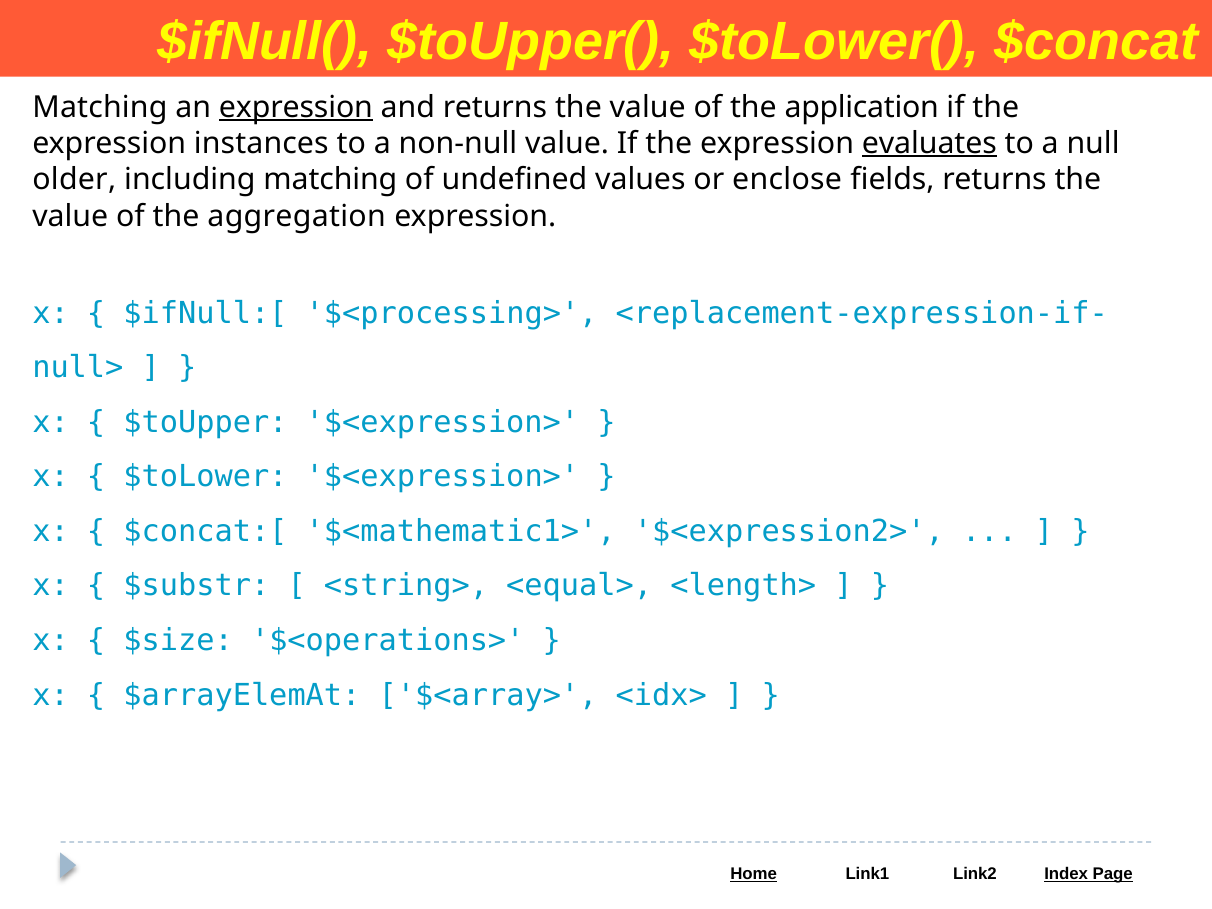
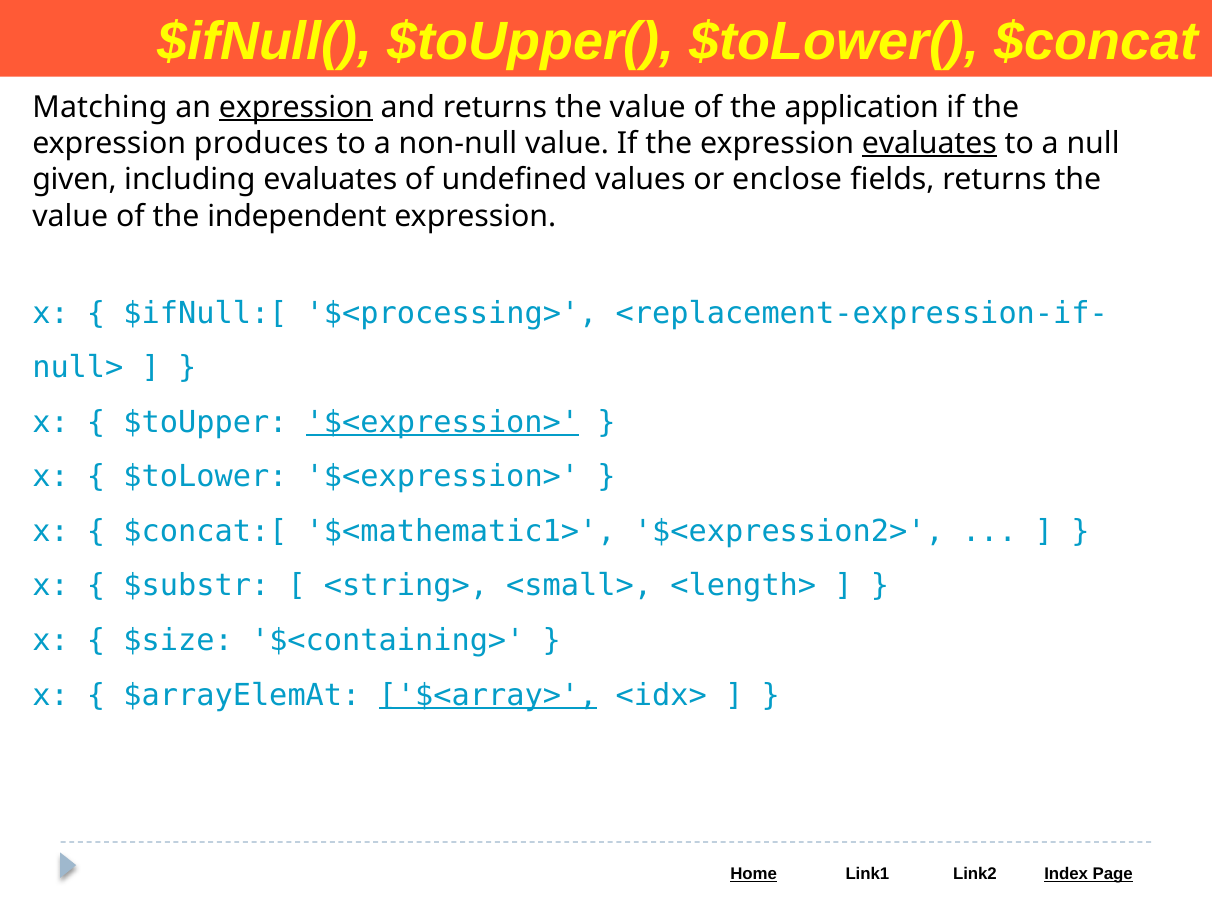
instances: instances -> produces
older: older -> given
including matching: matching -> evaluates
aggregation: aggregation -> independent
$<expression> at (442, 422) underline: none -> present
<equal>: <equal> -> <small>
$<operations>: $<operations> -> $<containing>
$<array> underline: none -> present
